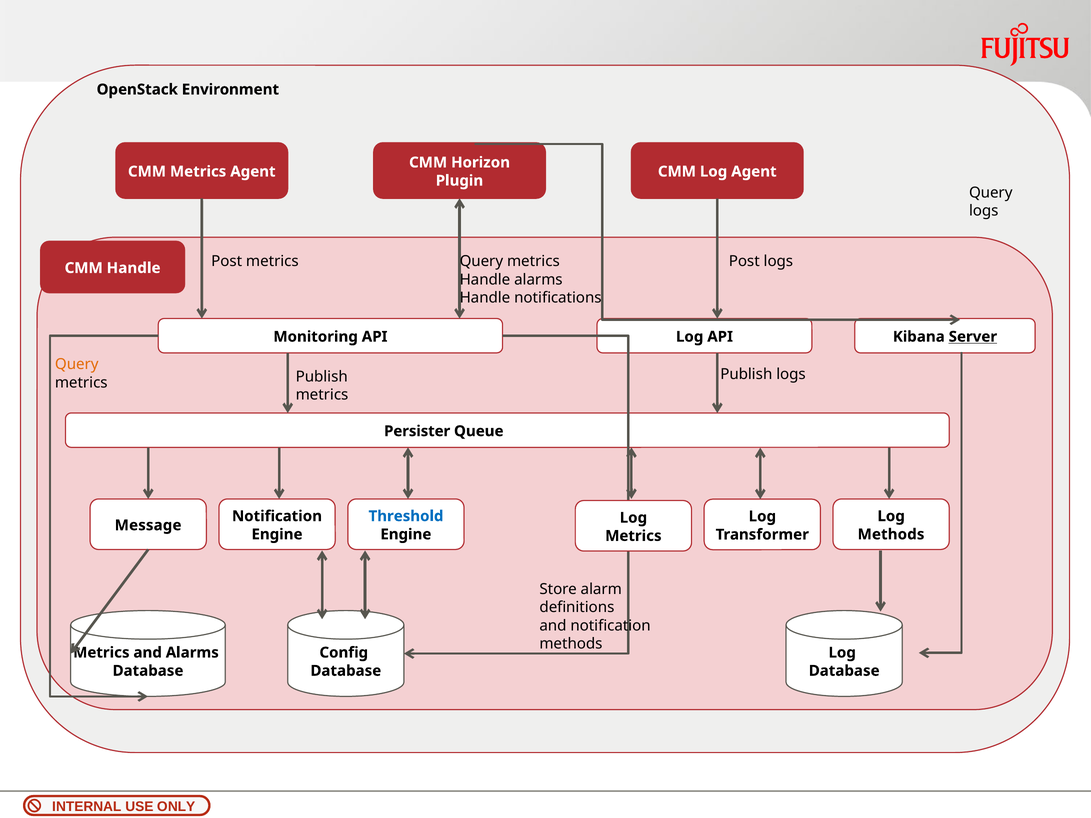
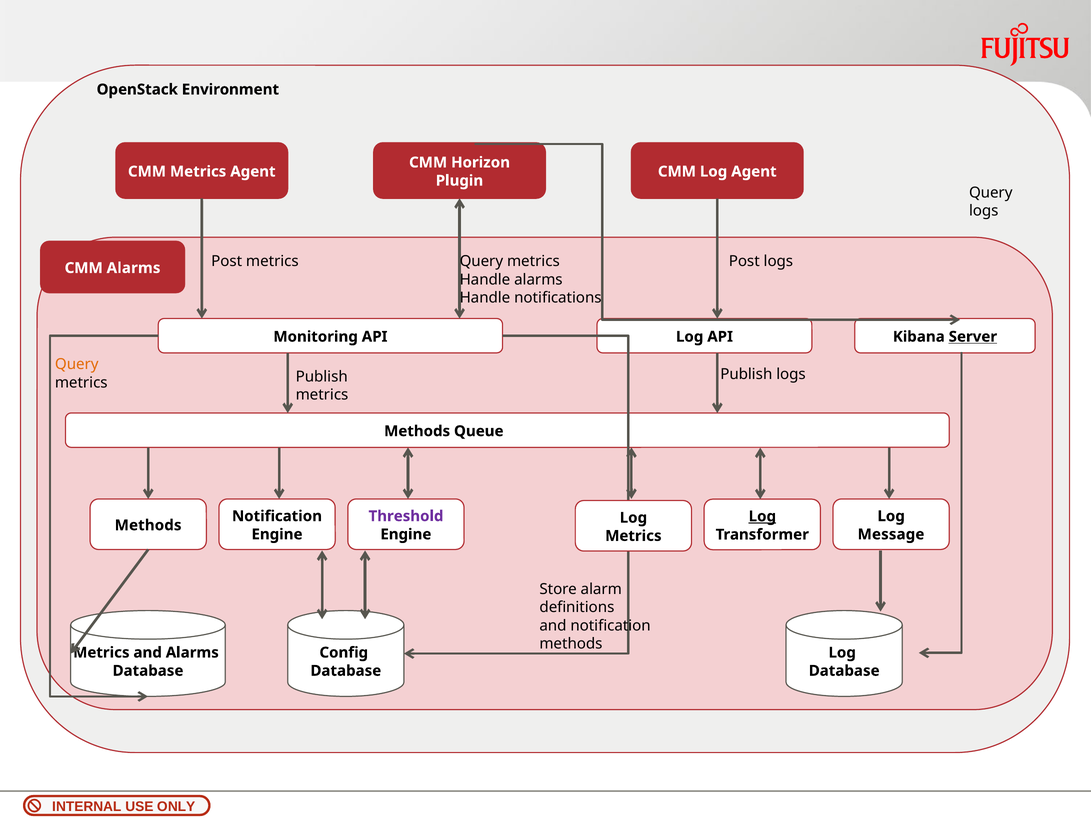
CMM Handle: Handle -> Alarms
Persister at (417, 431): Persister -> Methods
Threshold colour: blue -> purple
Log at (762, 517) underline: none -> present
Message at (148, 525): Message -> Methods
Methods at (891, 535): Methods -> Message
